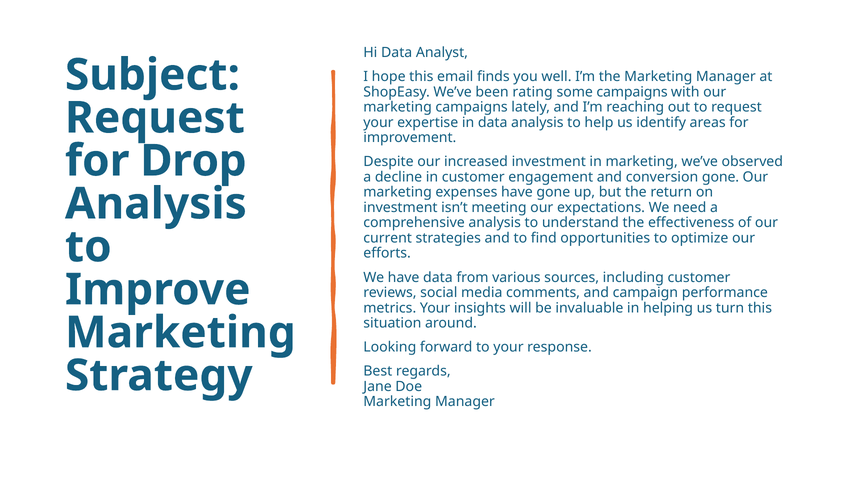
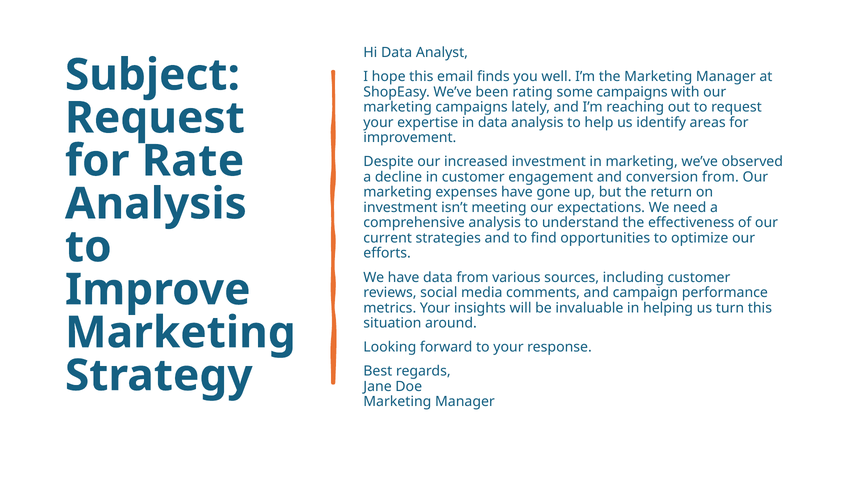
Drop: Drop -> Rate
conversion gone: gone -> from
